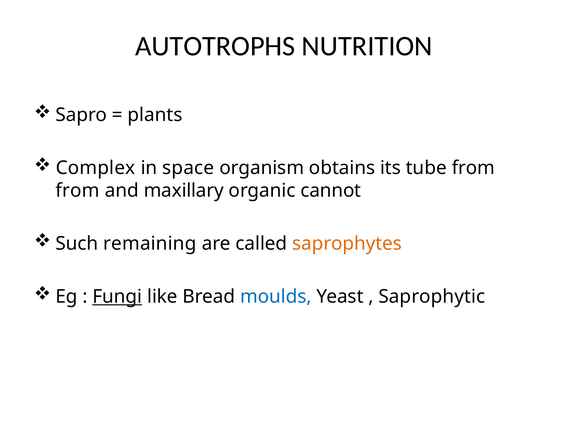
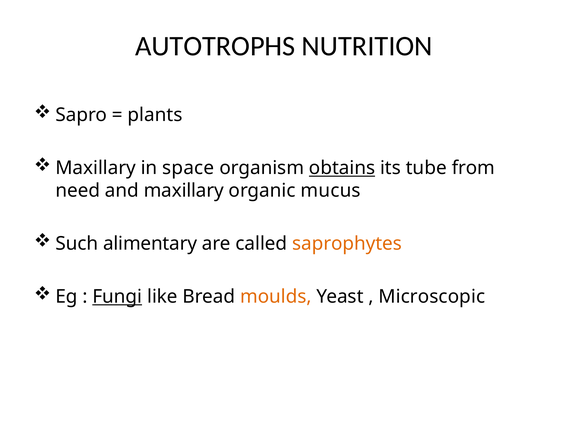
Complex at (95, 168): Complex -> Maxillary
obtains underline: none -> present
from at (78, 191): from -> need
cannot: cannot -> mucus
remaining: remaining -> alimentary
moulds colour: blue -> orange
Saprophytic: Saprophytic -> Microscopic
